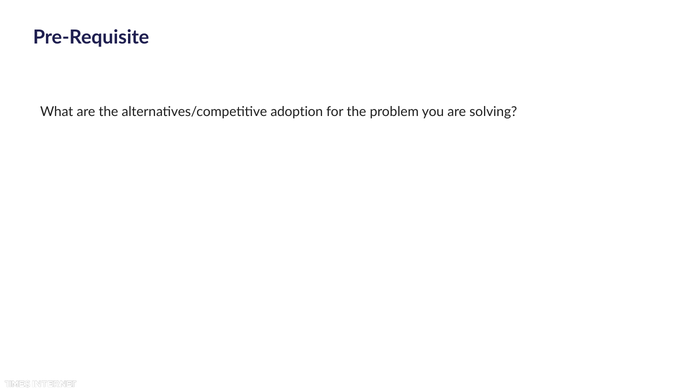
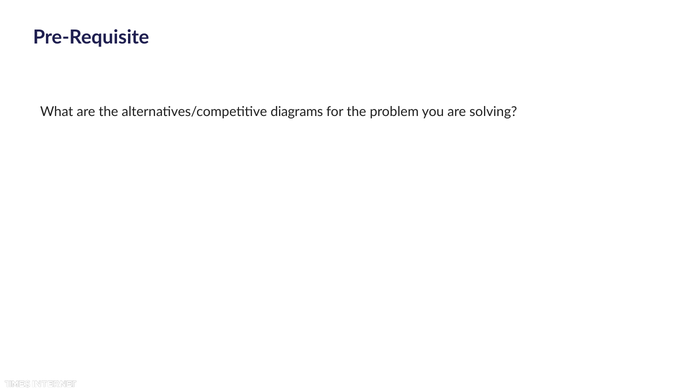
adoption: adoption -> diagrams
